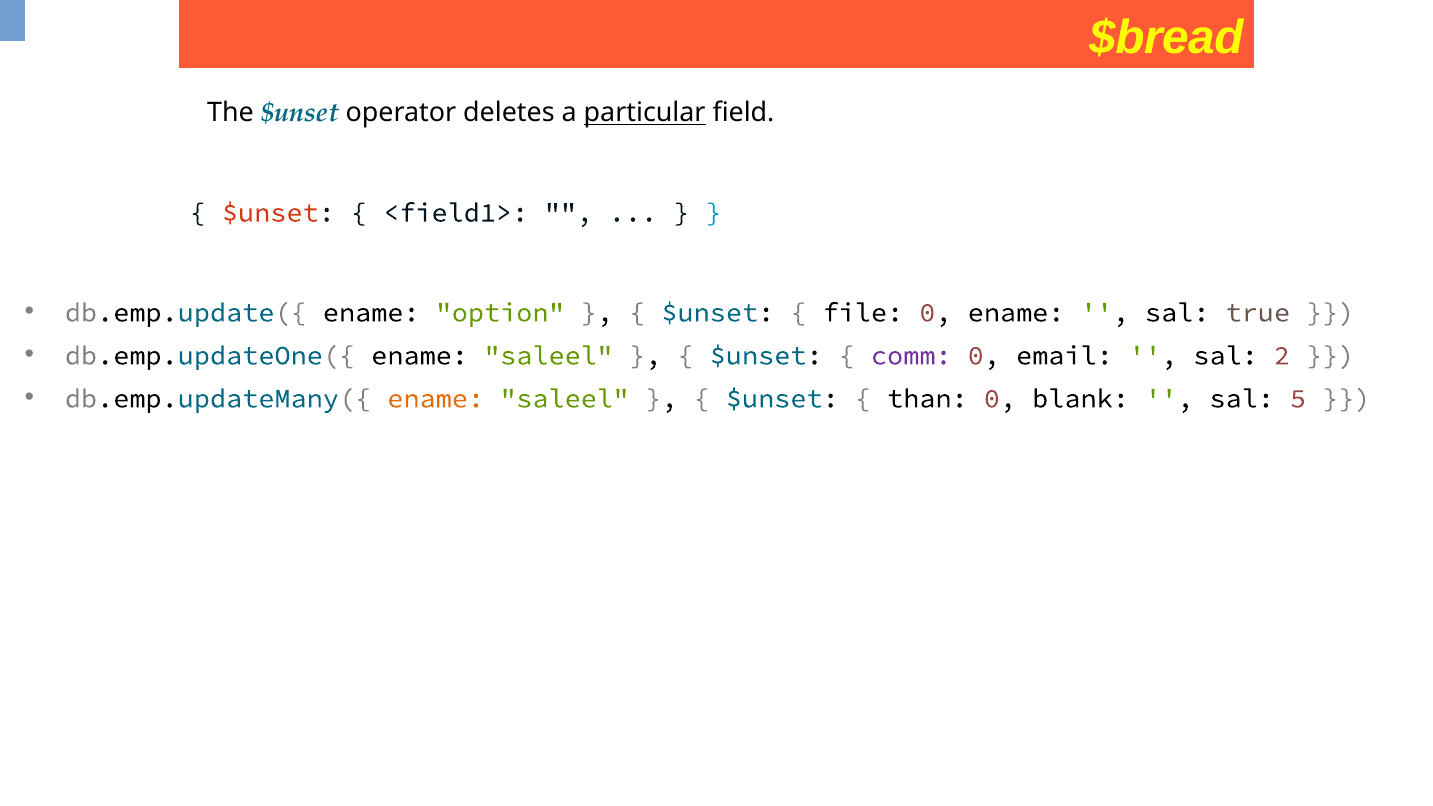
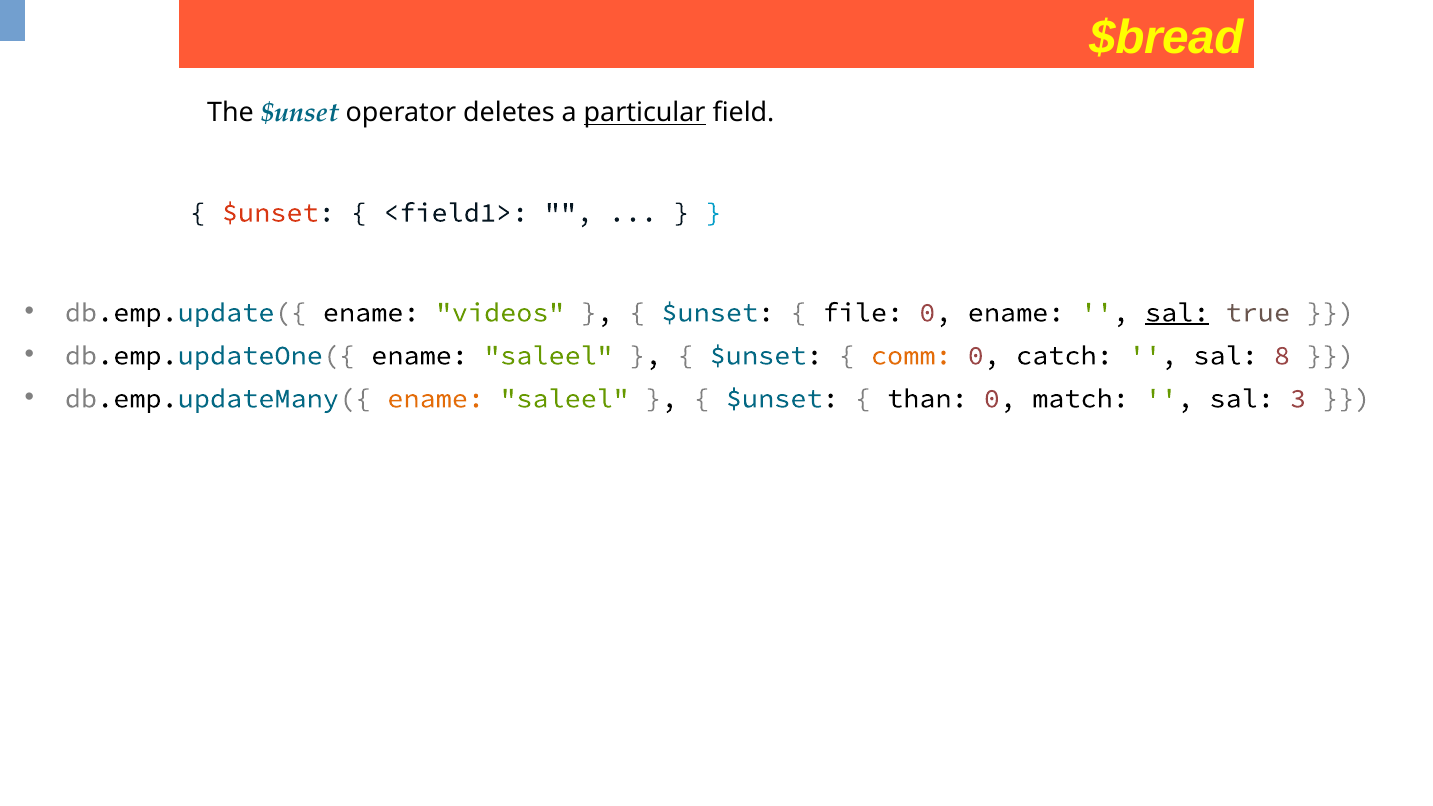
option: option -> videos
sal at (1177, 313) underline: none -> present
comm colour: purple -> orange
email: email -> catch
2: 2 -> 8
blank: blank -> match
5: 5 -> 3
